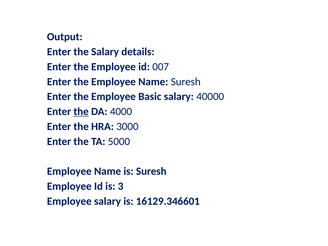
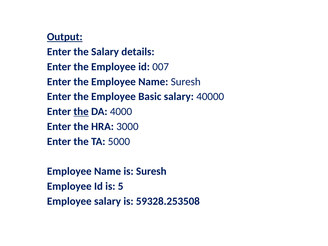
Output underline: none -> present
3: 3 -> 5
16129.346601: 16129.346601 -> 59328.253508
